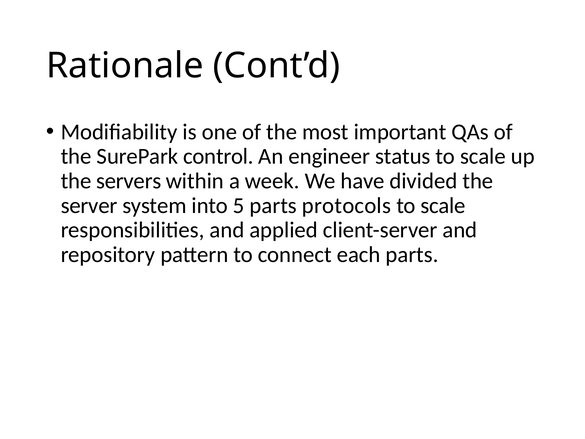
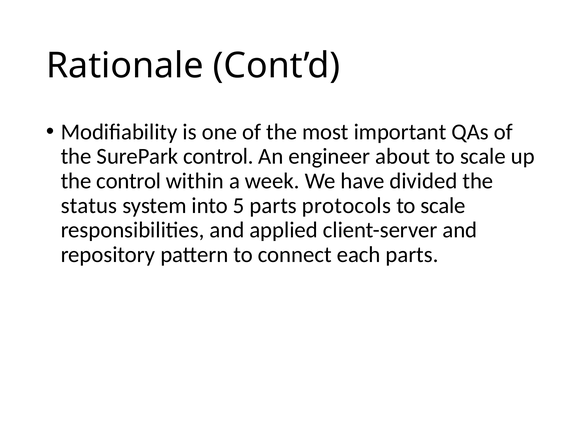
status: status -> about
the servers: servers -> control
server: server -> status
